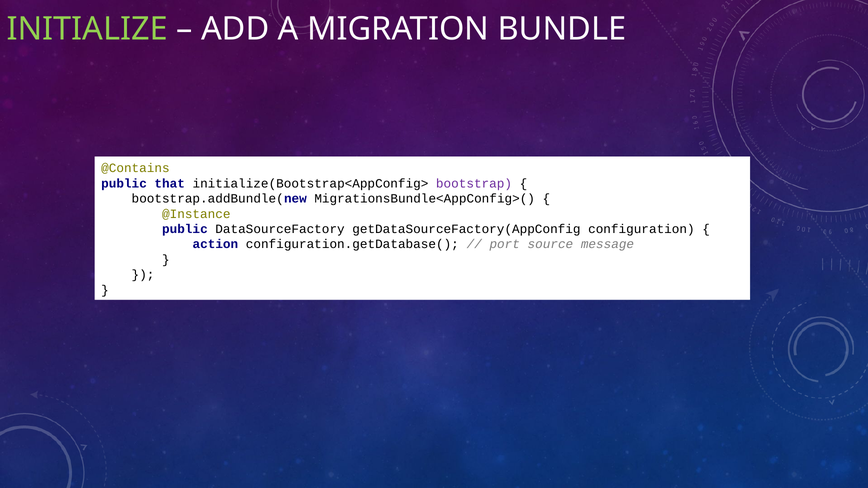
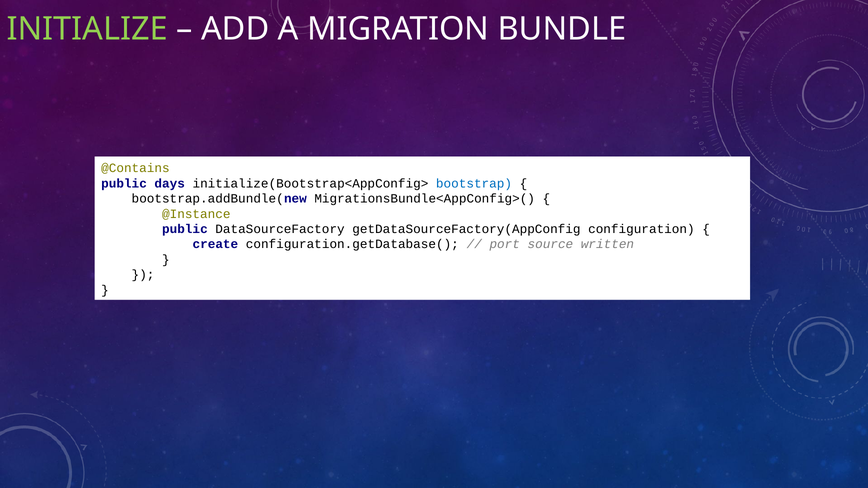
that: that -> days
bootstrap colour: purple -> blue
action: action -> create
message: message -> written
